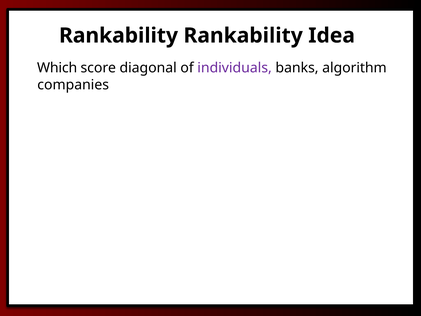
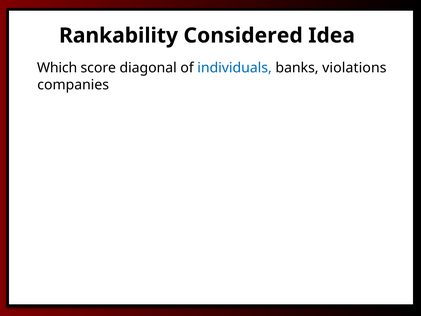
Rankability Rankability: Rankability -> Considered
individuals colour: purple -> blue
algorithm: algorithm -> violations
